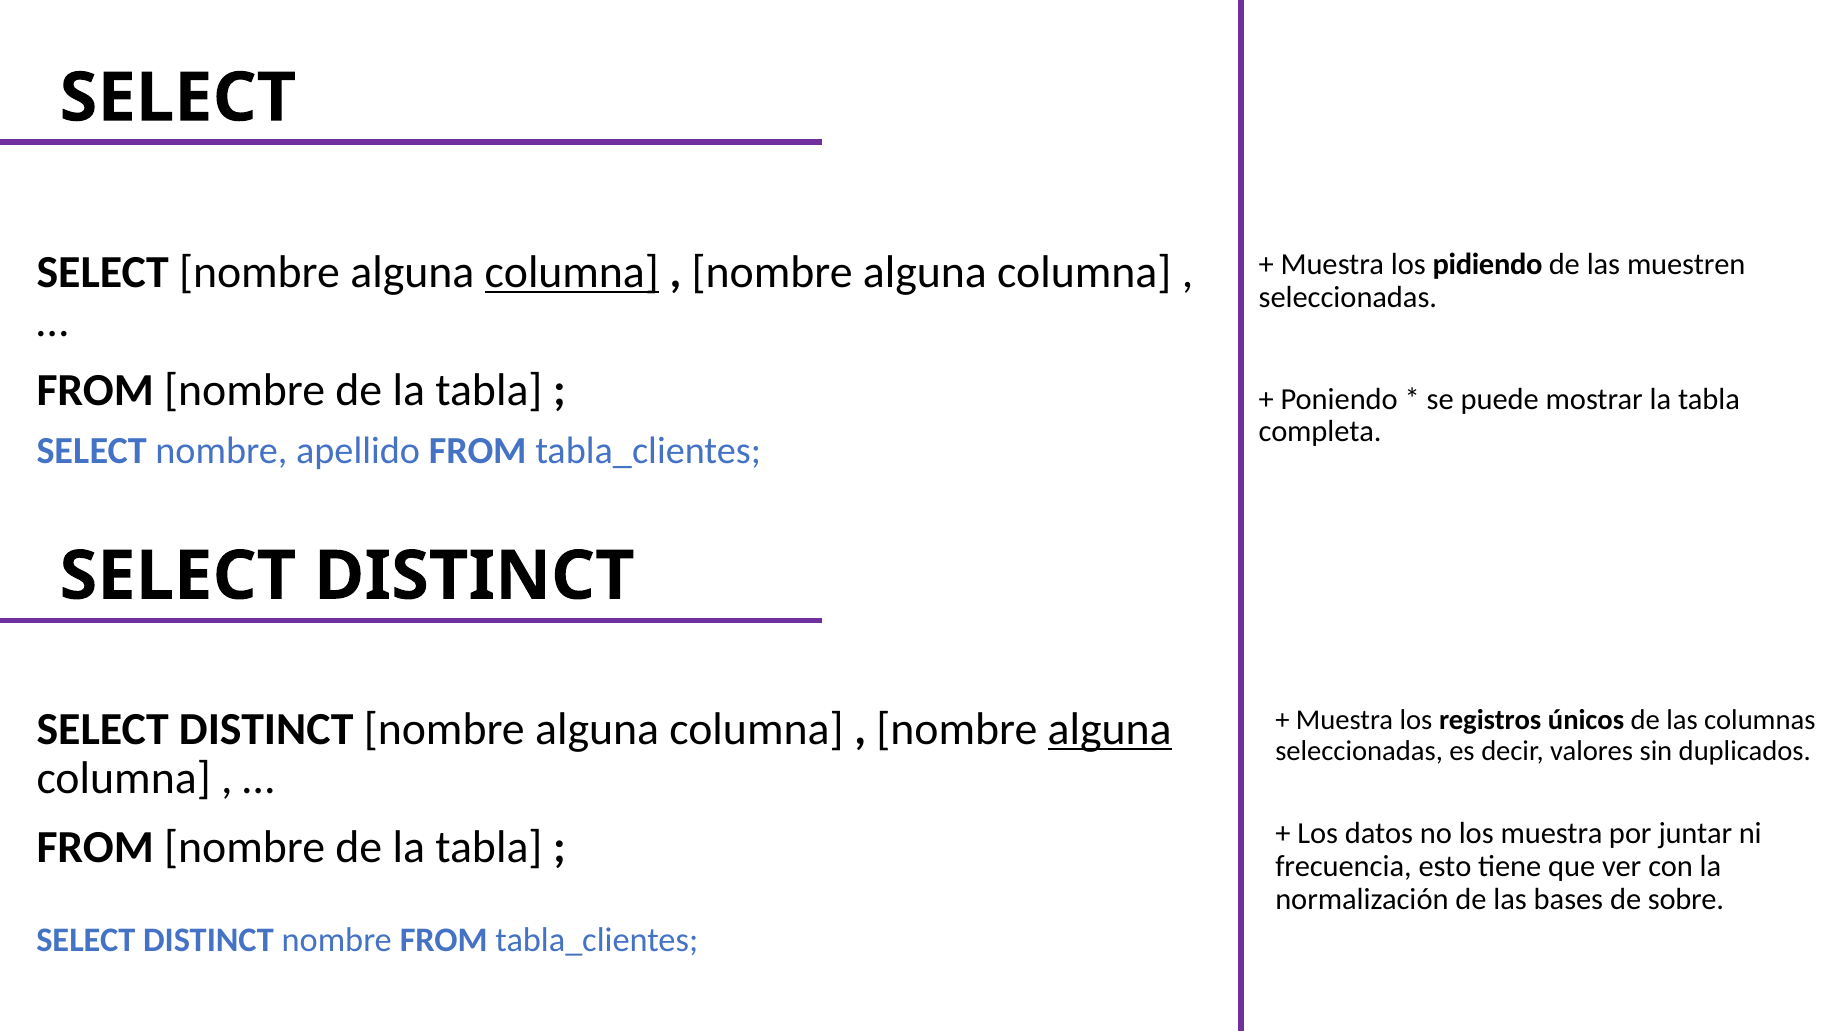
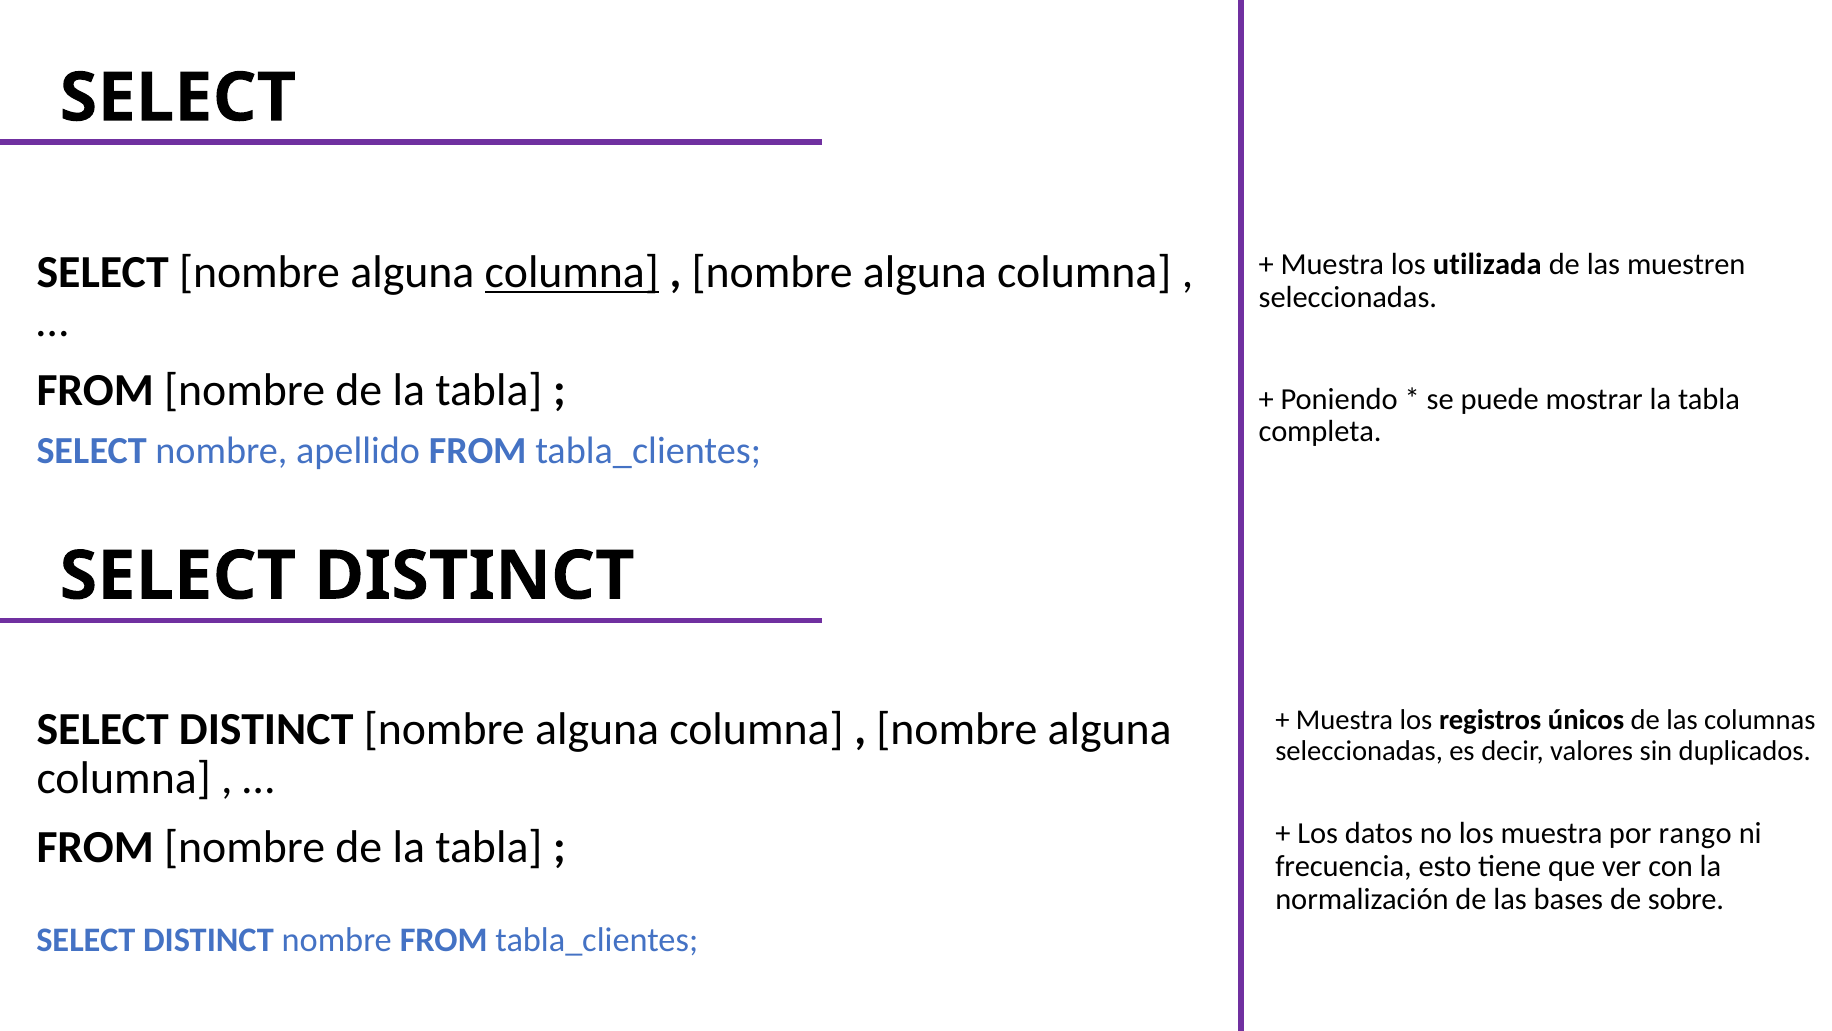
pidiendo: pidiendo -> utilizada
alguna at (1110, 729) underline: present -> none
juntar: juntar -> rango
